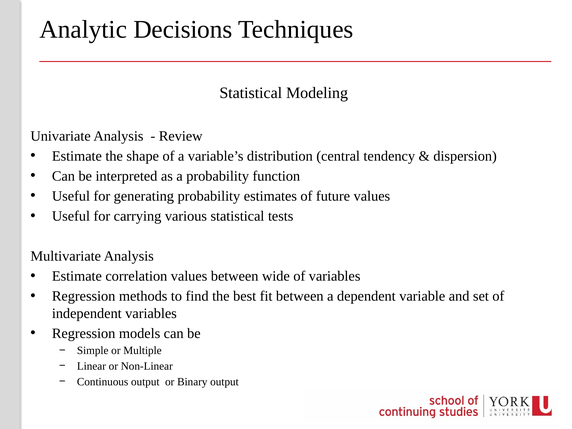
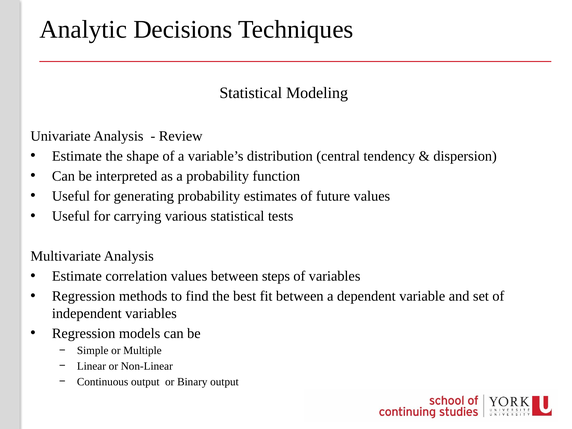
wide: wide -> steps
